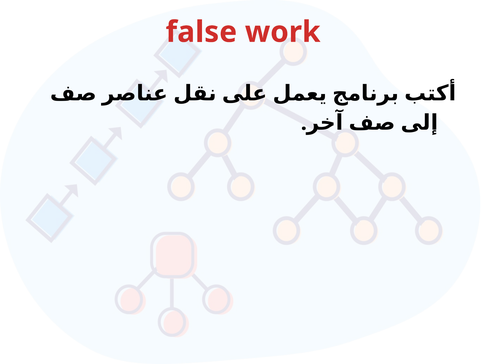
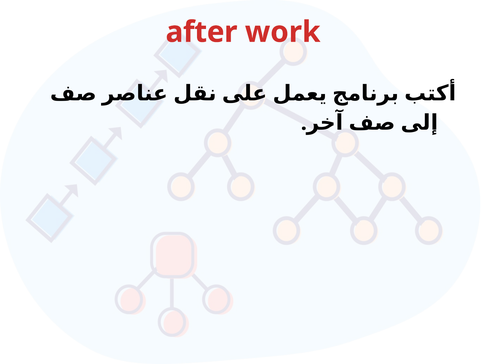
false: false -> after
